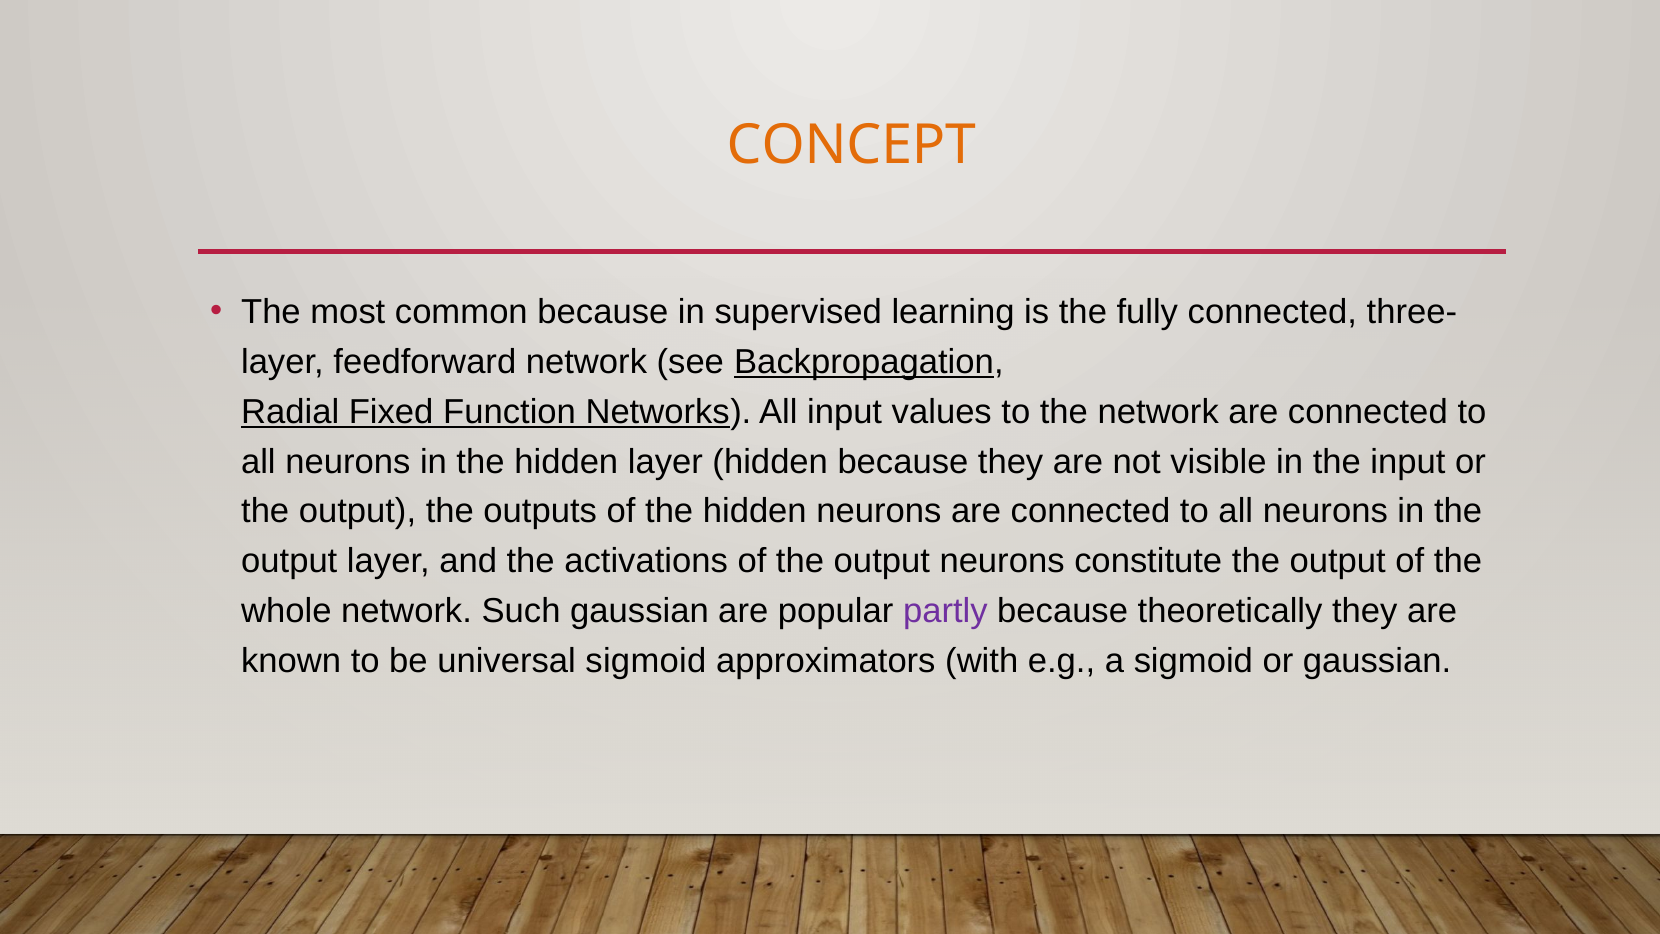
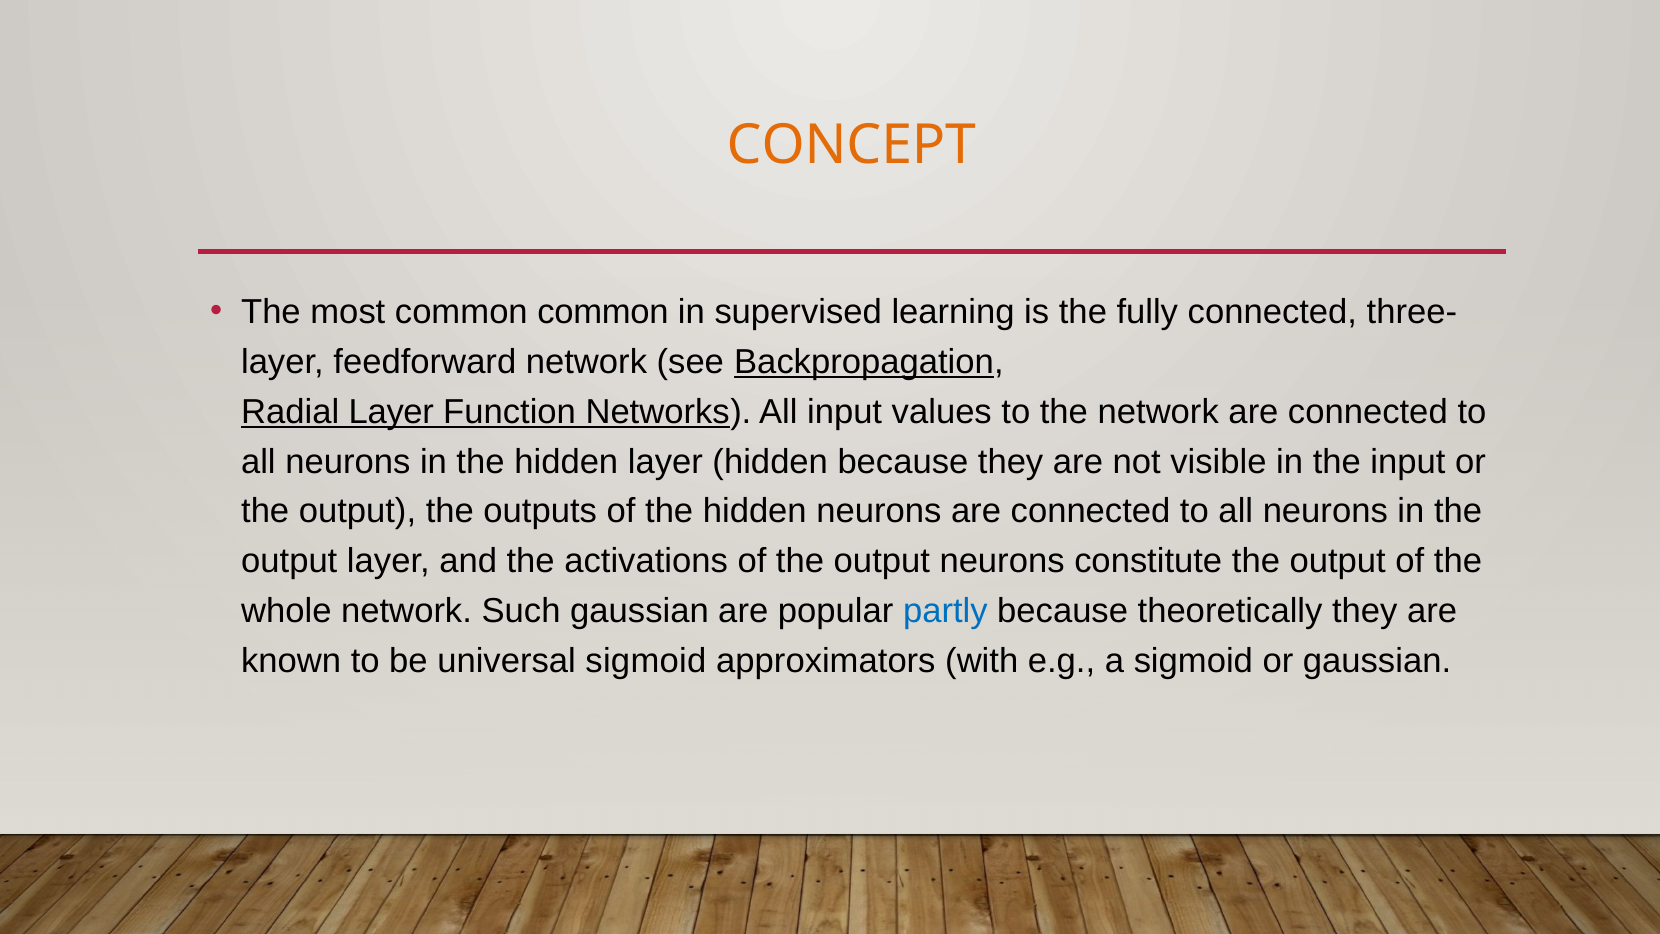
common because: because -> common
Radial Fixed: Fixed -> Layer
partly colour: purple -> blue
